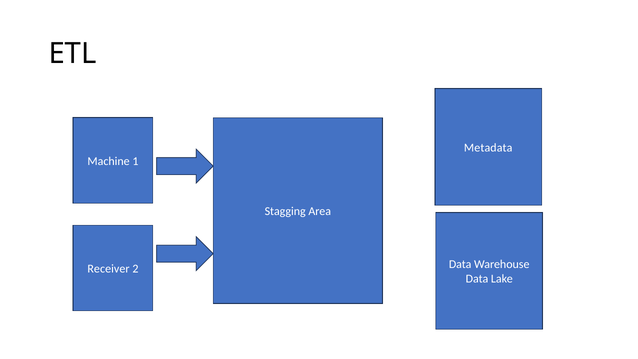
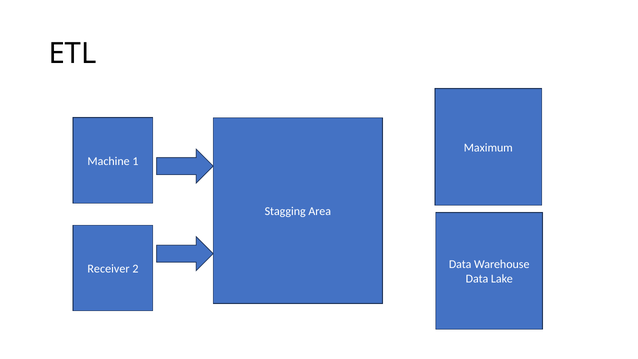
Metadata: Metadata -> Maximum
